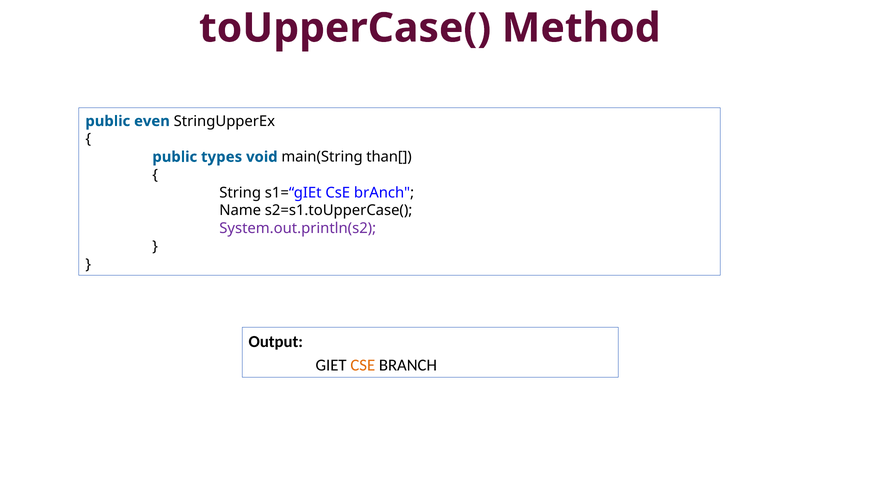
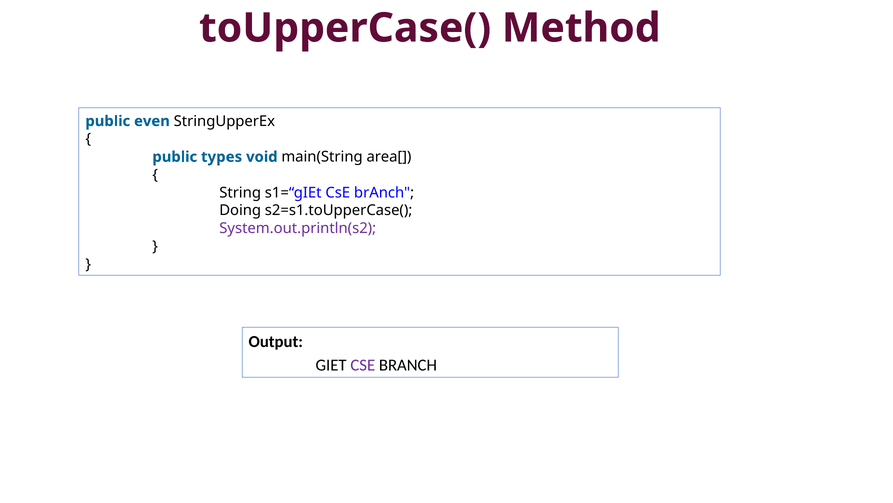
than[: than[ -> area[
Name: Name -> Doing
CSE at (363, 365) colour: orange -> purple
